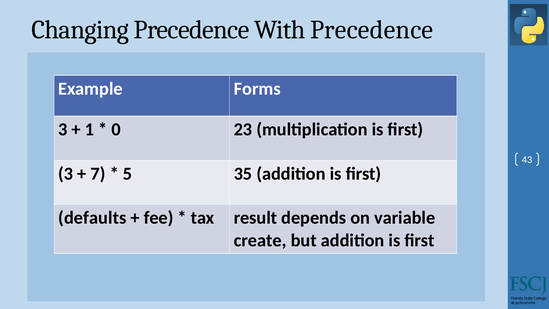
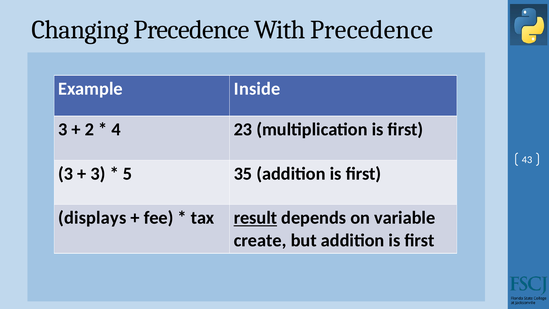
Forms: Forms -> Inside
1: 1 -> 2
0: 0 -> 4
7 at (98, 174): 7 -> 3
defaults: defaults -> displays
result underline: none -> present
